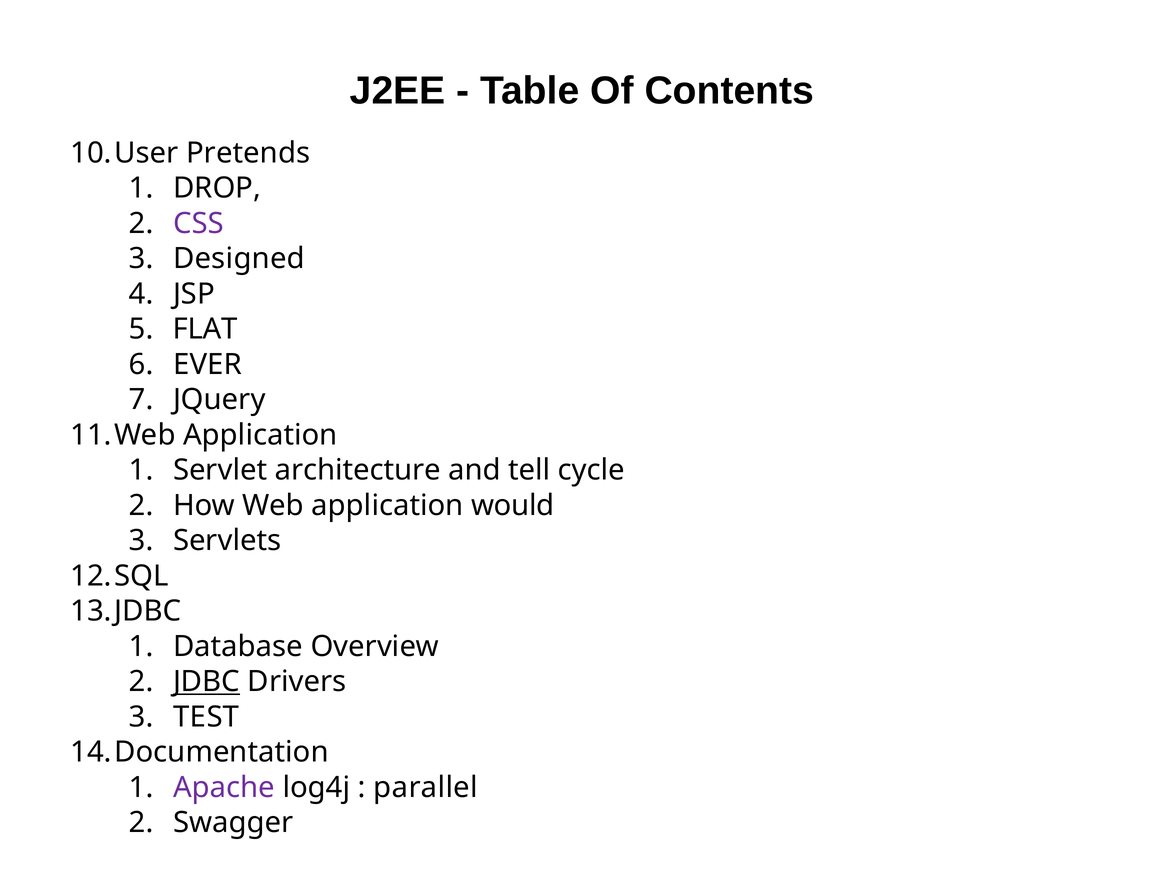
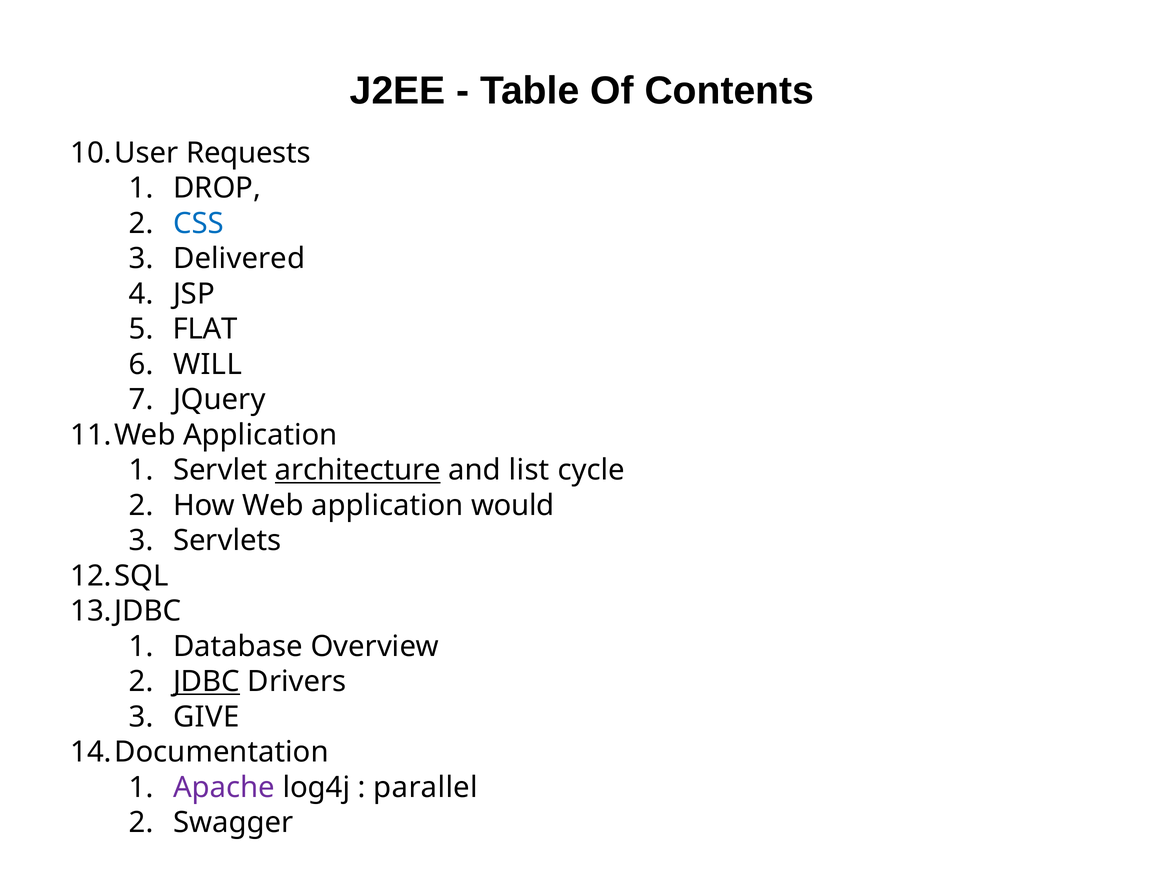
Pretends: Pretends -> Requests
CSS colour: purple -> blue
Designed: Designed -> Delivered
EVER: EVER -> WILL
architecture underline: none -> present
tell: tell -> list
TEST: TEST -> GIVE
